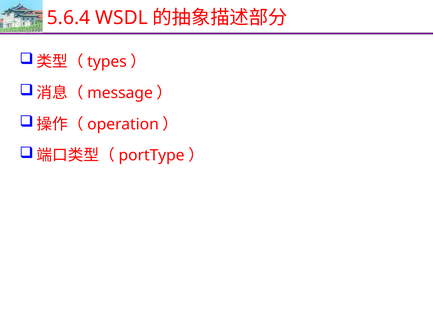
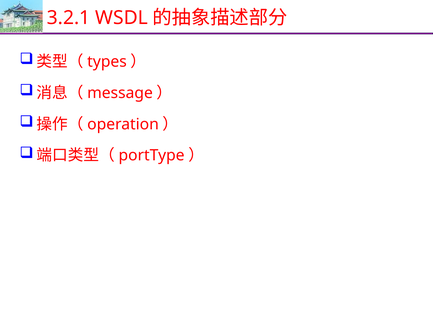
5.6.4: 5.6.4 -> 3.2.1
